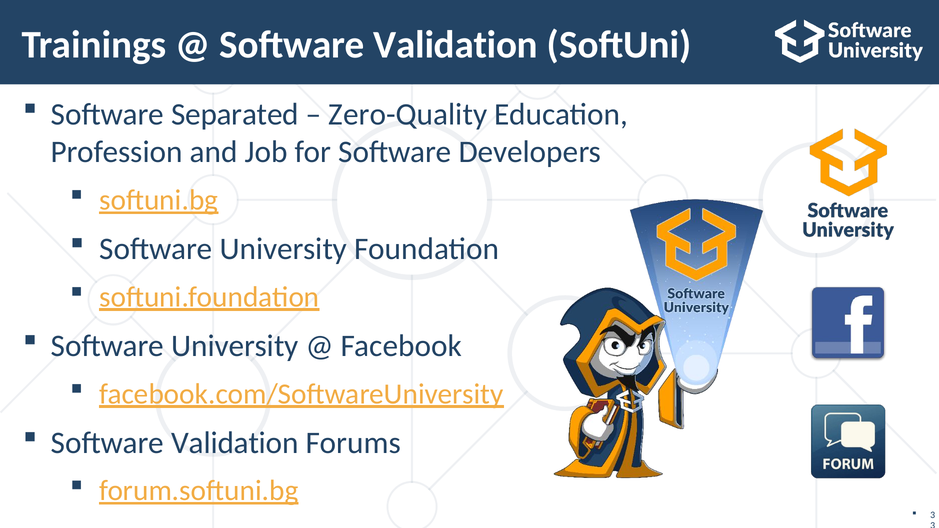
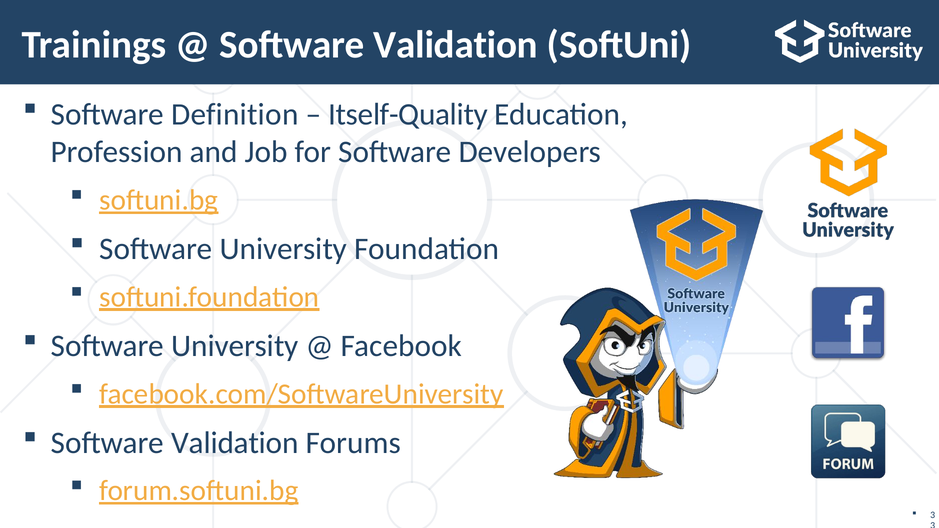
Separated: Separated -> Definition
Zero-Quality: Zero-Quality -> Itself-Quality
